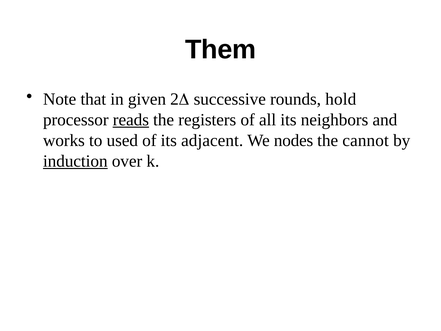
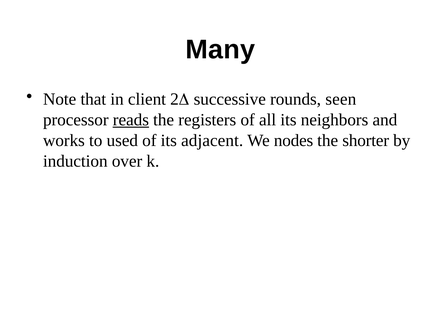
Them: Them -> Many
given: given -> client
hold: hold -> seen
cannot: cannot -> shorter
induction underline: present -> none
